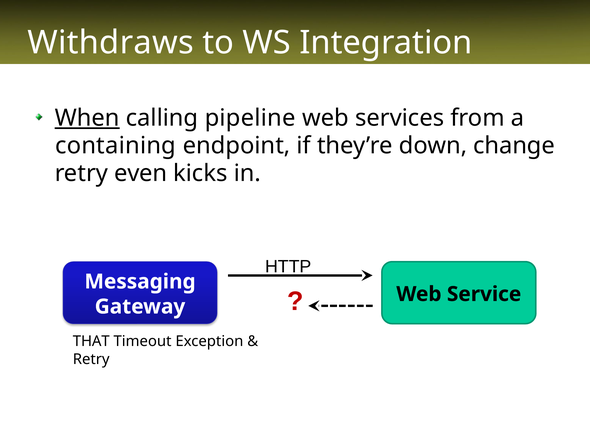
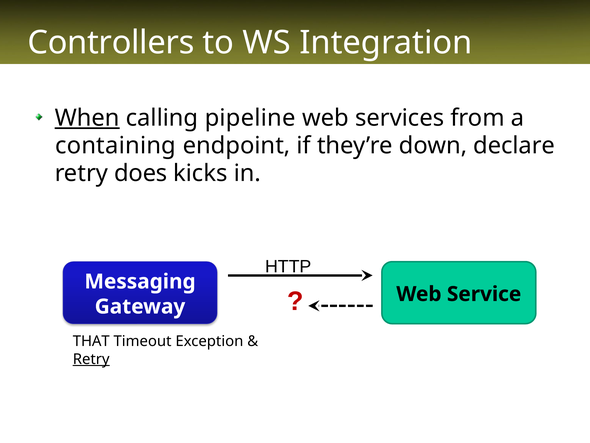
Withdraws: Withdraws -> Controllers
change: change -> declare
even: even -> does
Retry at (91, 359) underline: none -> present
